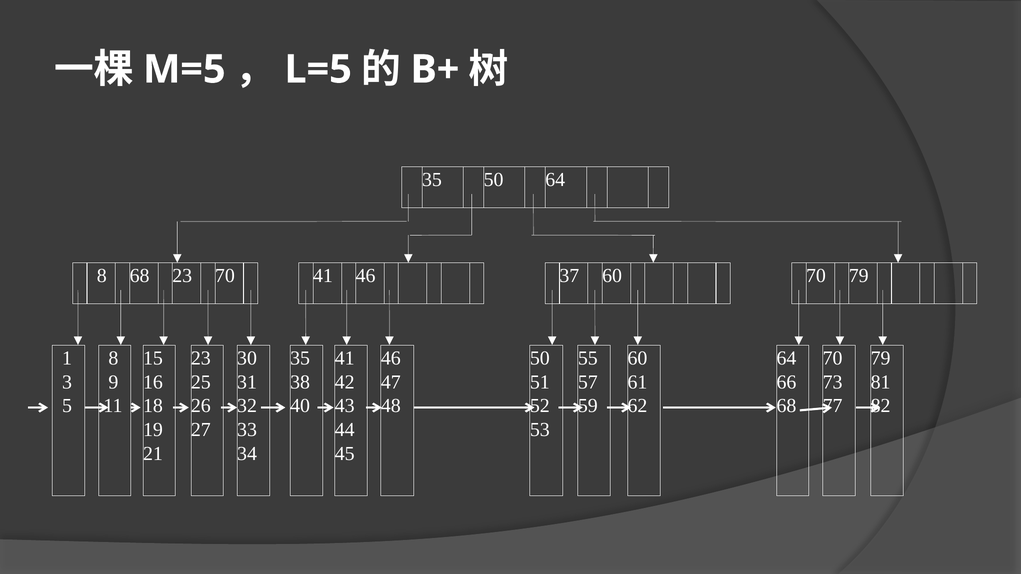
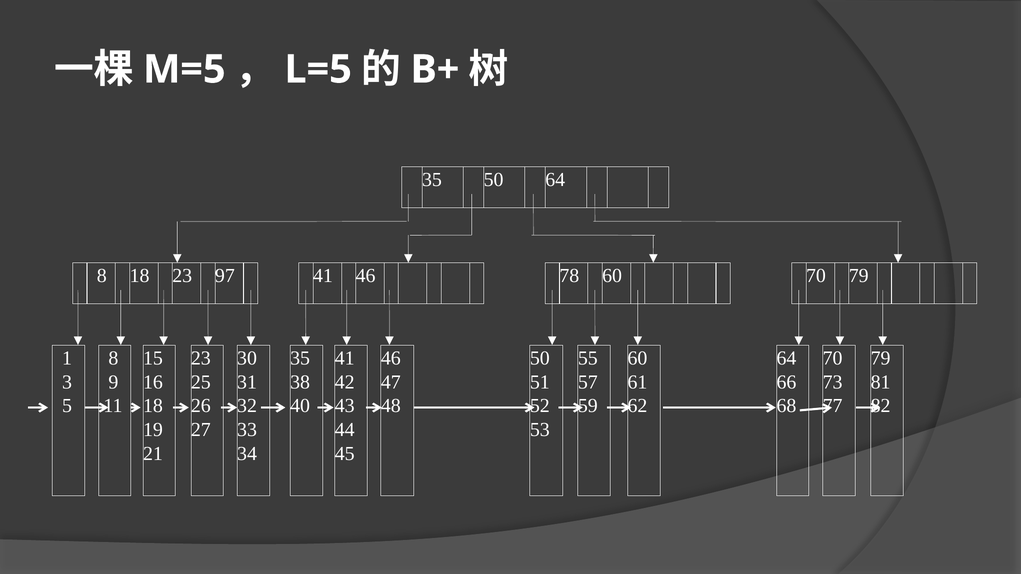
8 68: 68 -> 18
23 70: 70 -> 97
37: 37 -> 78
